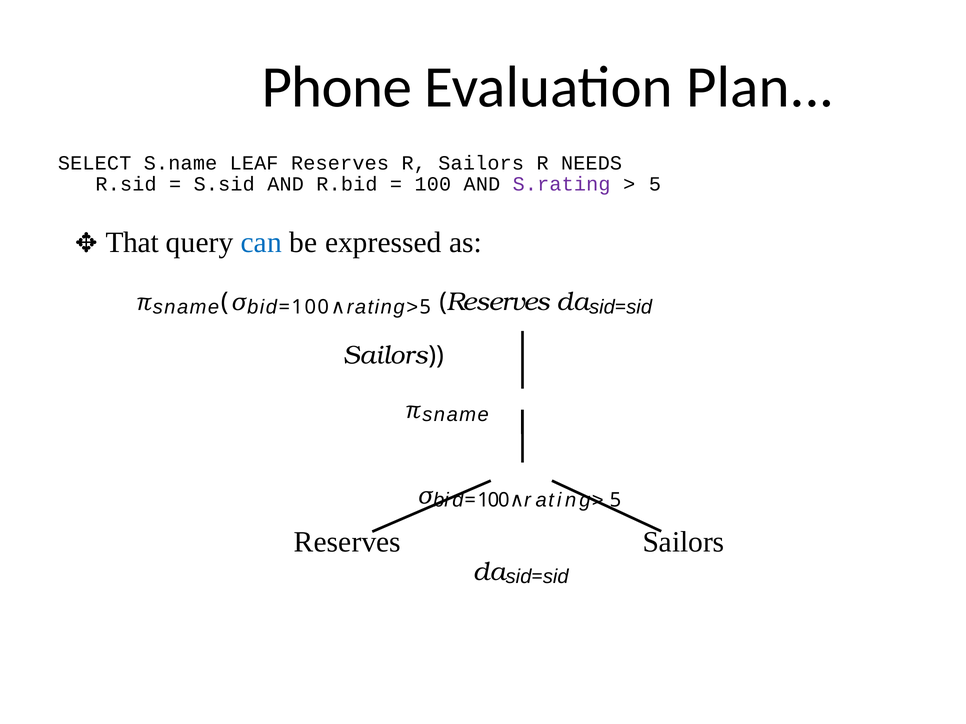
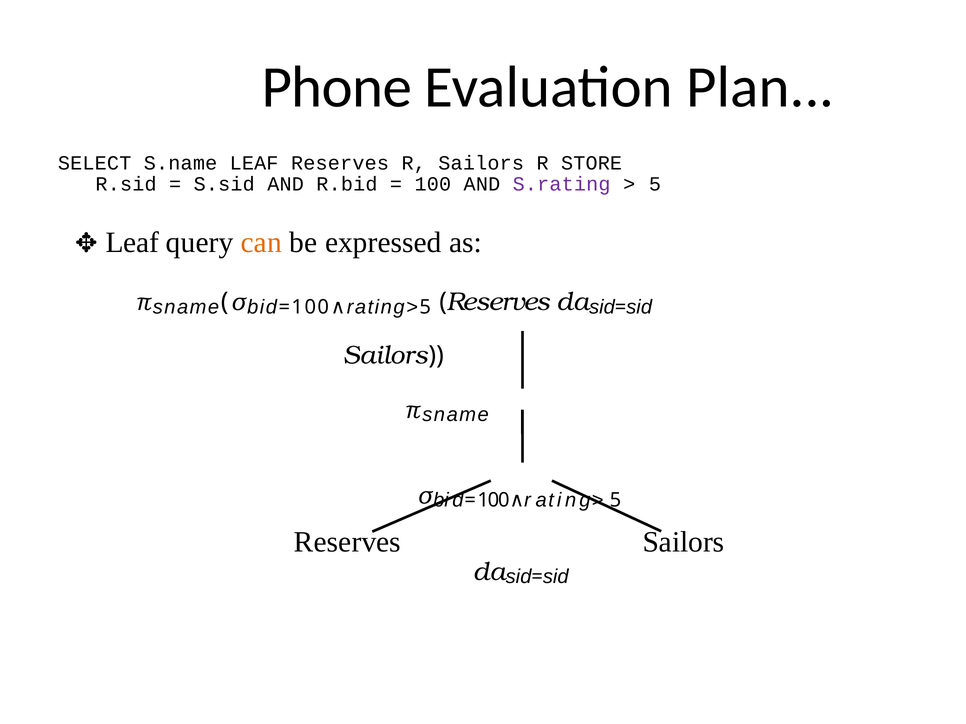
NEEDS: NEEDS -> STORE
That at (132, 243): That -> Leaf
can colour: blue -> orange
